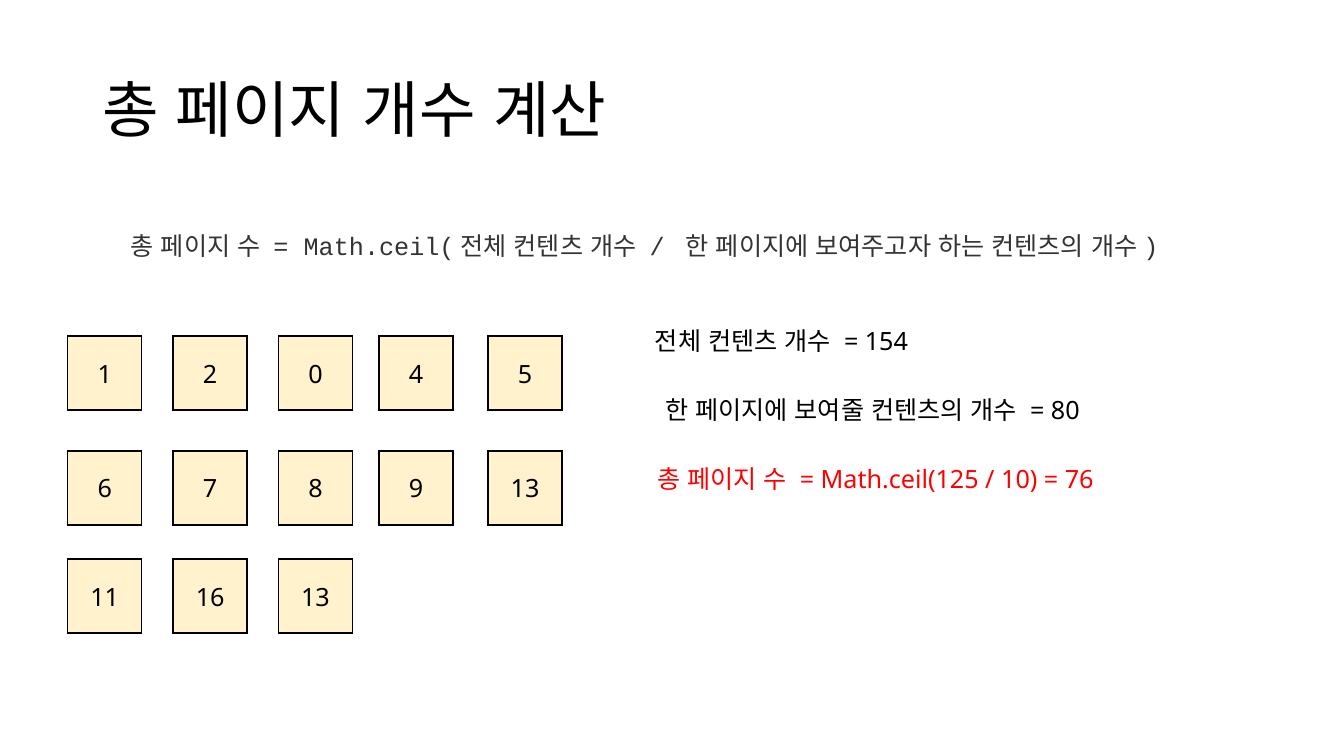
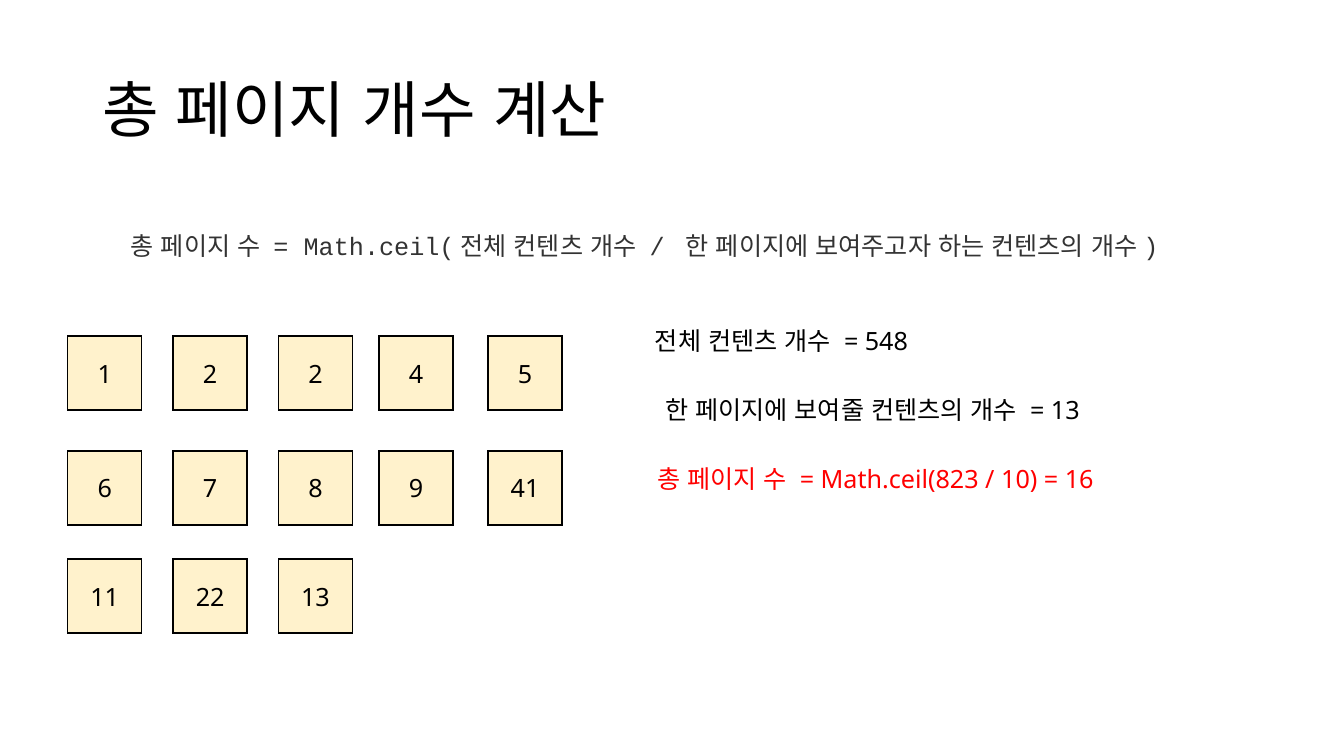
154: 154 -> 548
2 0: 0 -> 2
80 at (1065, 412): 80 -> 13
Math.ceil(125: Math.ceil(125 -> Math.ceil(823
76: 76 -> 16
9 13: 13 -> 41
16: 16 -> 22
